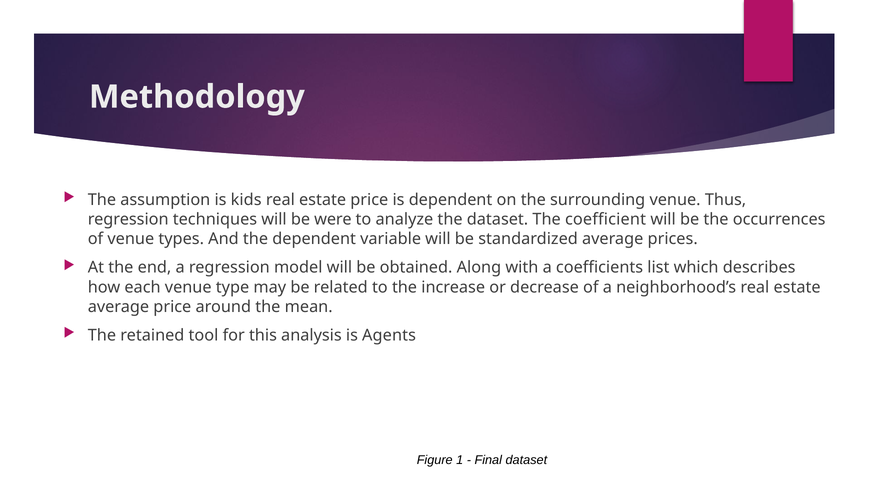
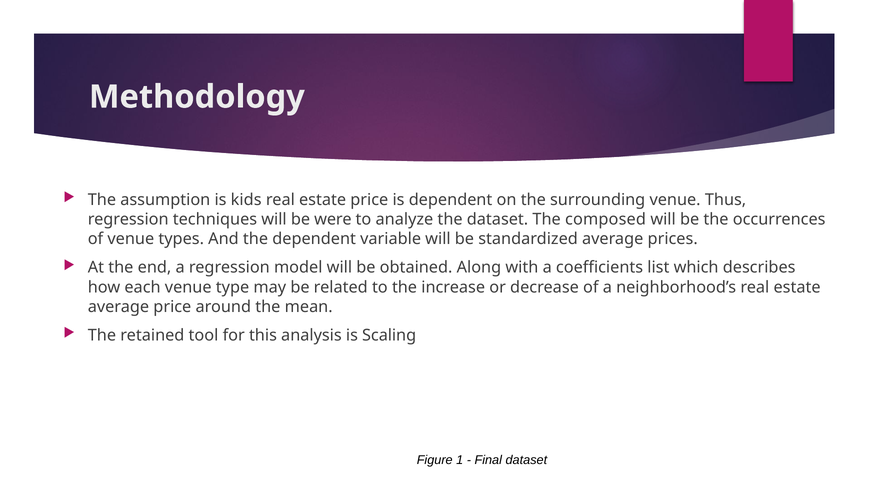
coefficient: coefficient -> composed
Agents: Agents -> Scaling
